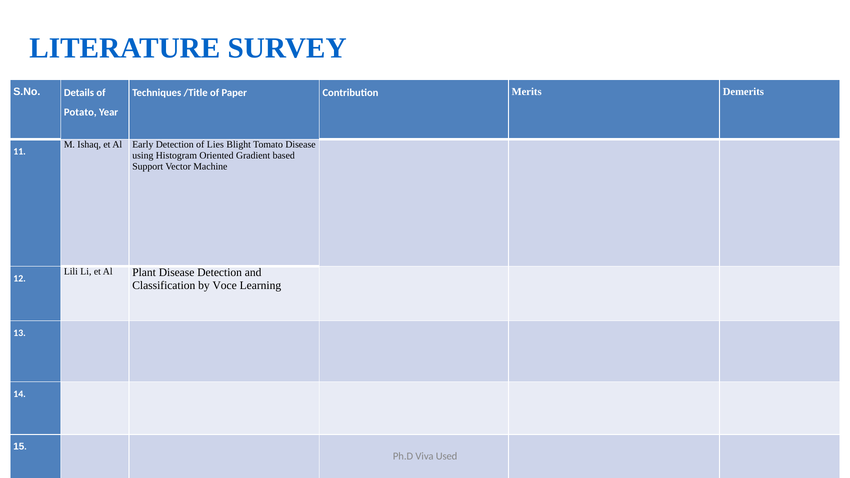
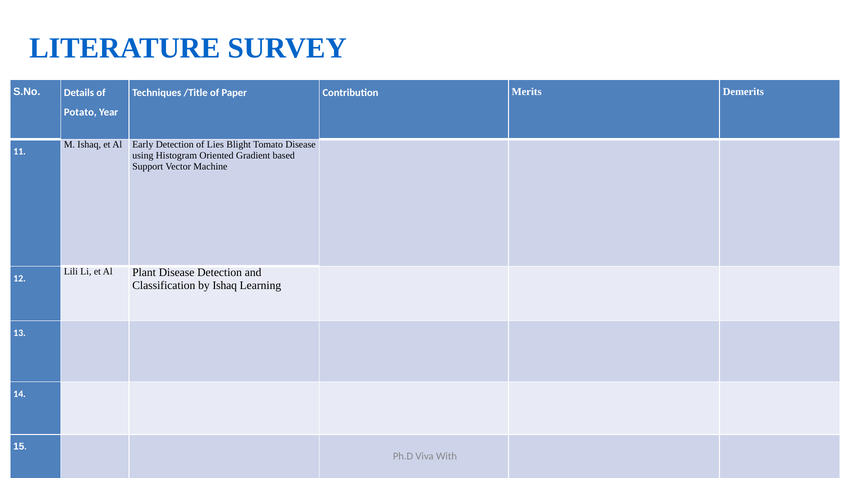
by Voce: Voce -> Ishaq
Used: Used -> With
